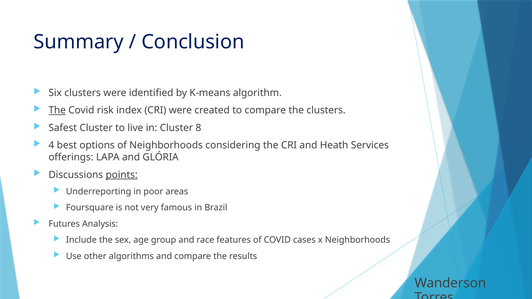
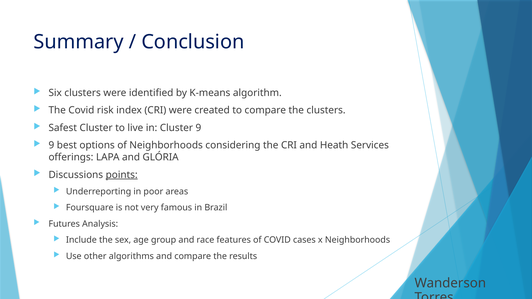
The at (57, 110) underline: present -> none
Cluster 8: 8 -> 9
4 at (51, 145): 4 -> 9
